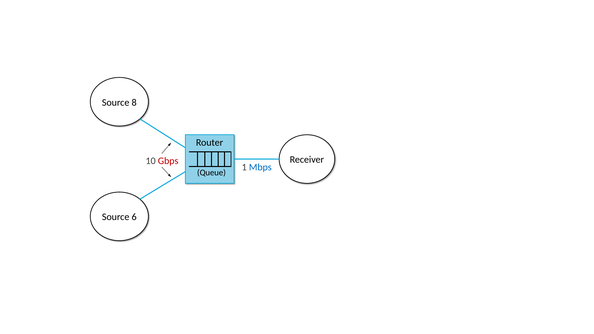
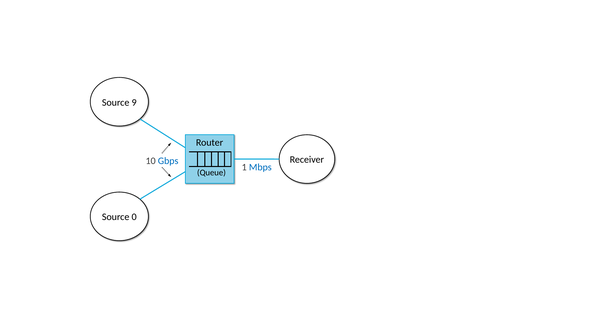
8: 8 -> 9
Gbps colour: red -> blue
6: 6 -> 0
